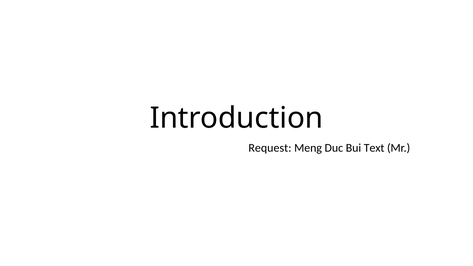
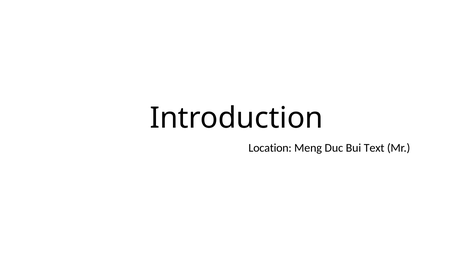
Request: Request -> Location
